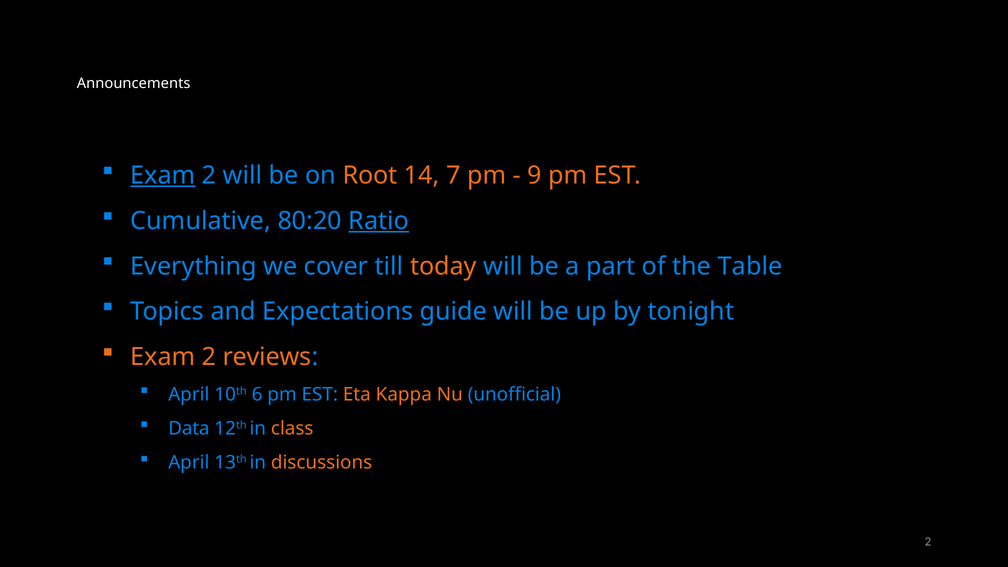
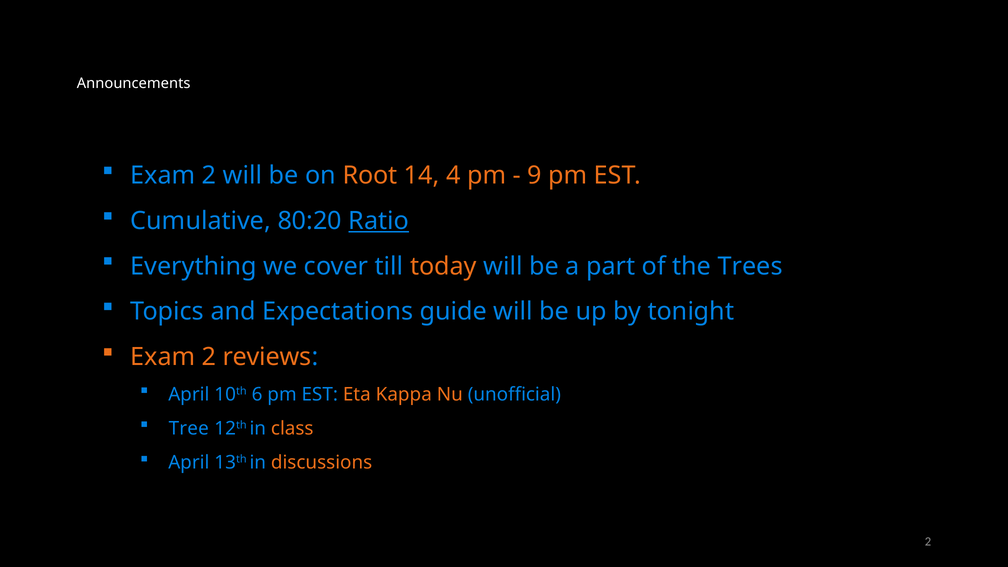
Exam at (163, 176) underline: present -> none
7: 7 -> 4
Table: Table -> Trees
Data: Data -> Tree
